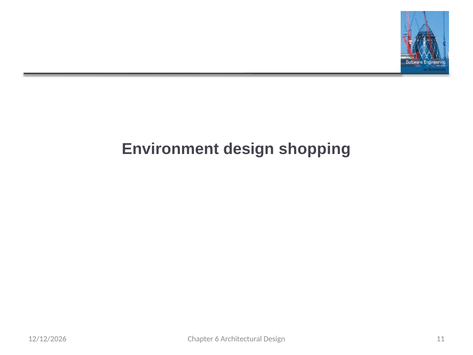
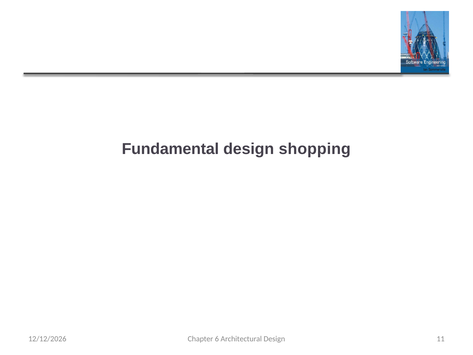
Environment: Environment -> Fundamental
